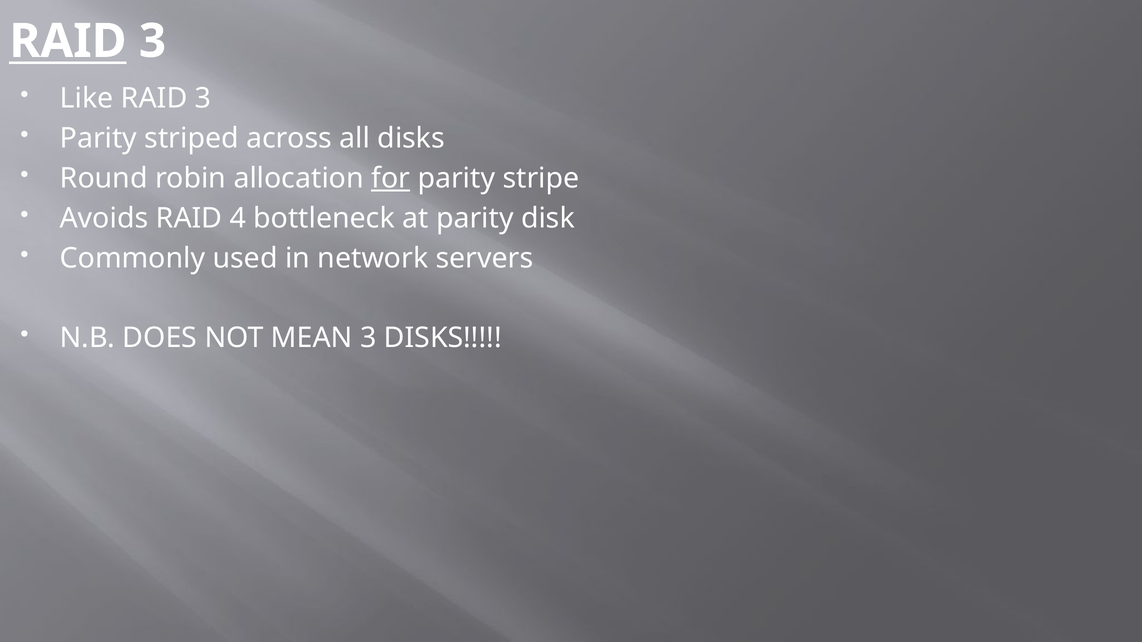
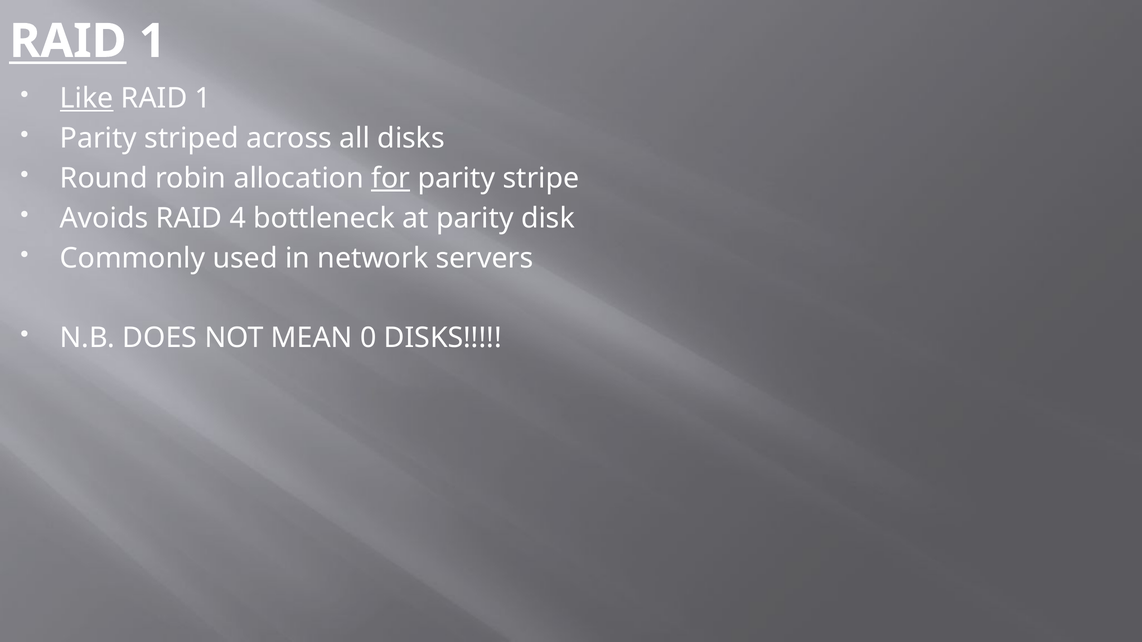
3 at (152, 41): 3 -> 1
Like underline: none -> present
3 at (203, 98): 3 -> 1
MEAN 3: 3 -> 0
